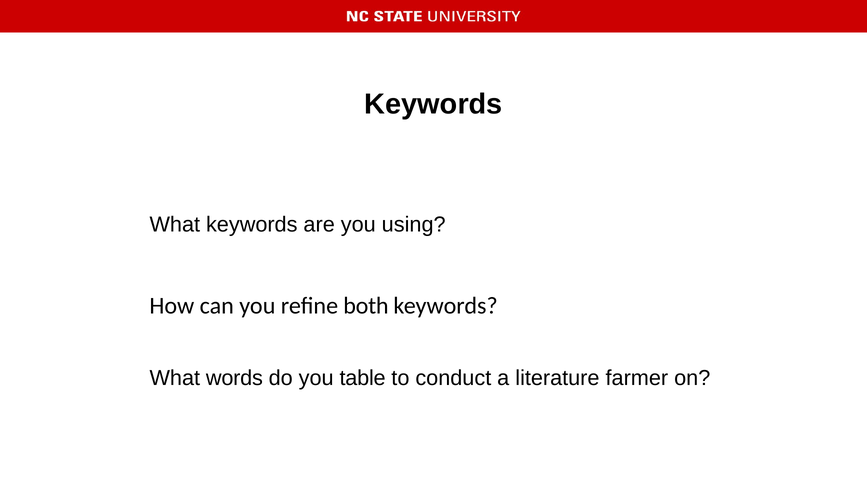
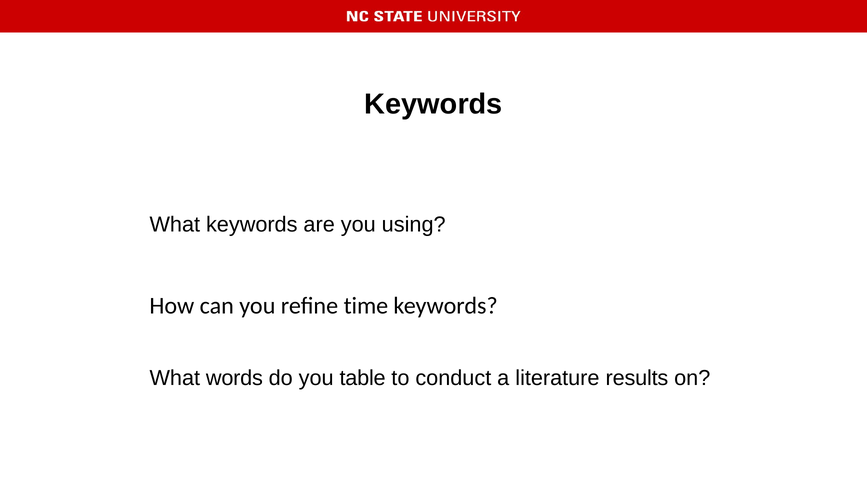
both: both -> time
farmer: farmer -> results
